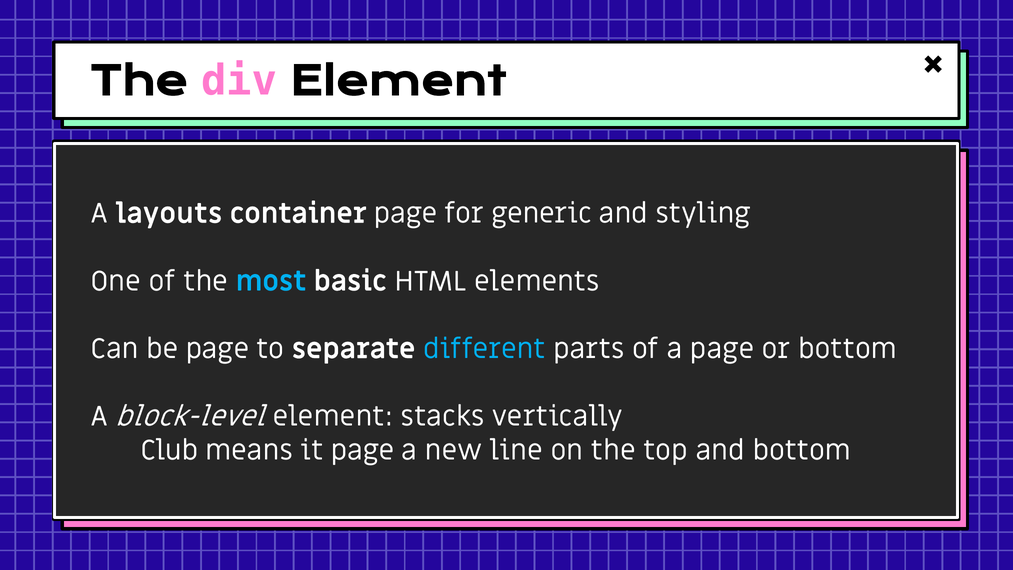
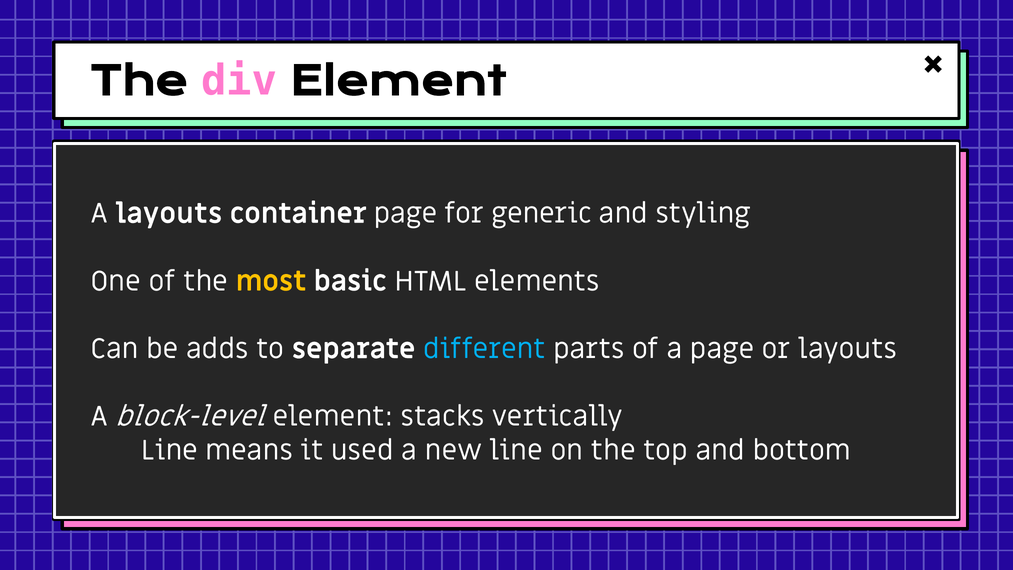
most colour: light blue -> yellow
be page: page -> adds
or bottom: bottom -> layouts
Club at (170, 450): Club -> Line
it page: page -> used
